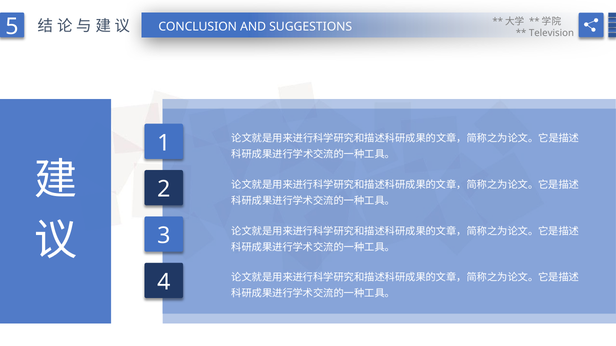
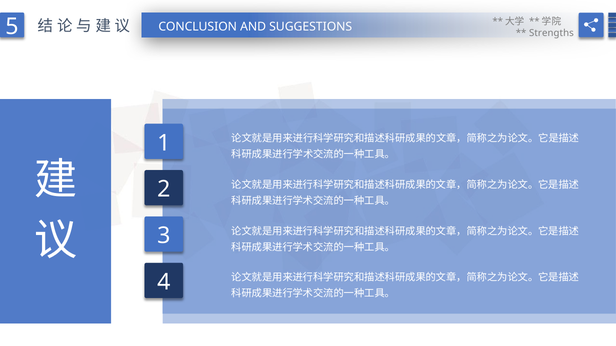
Television: Television -> Strengths
